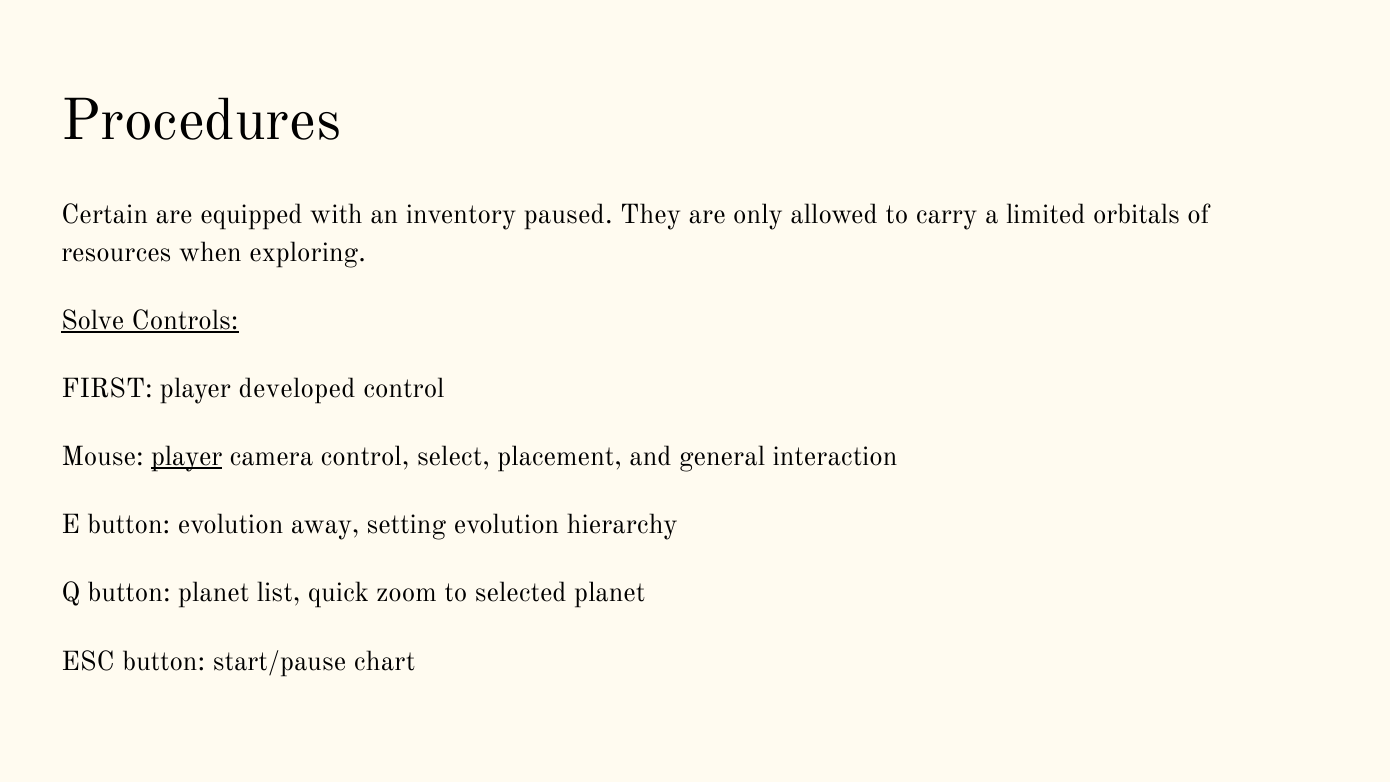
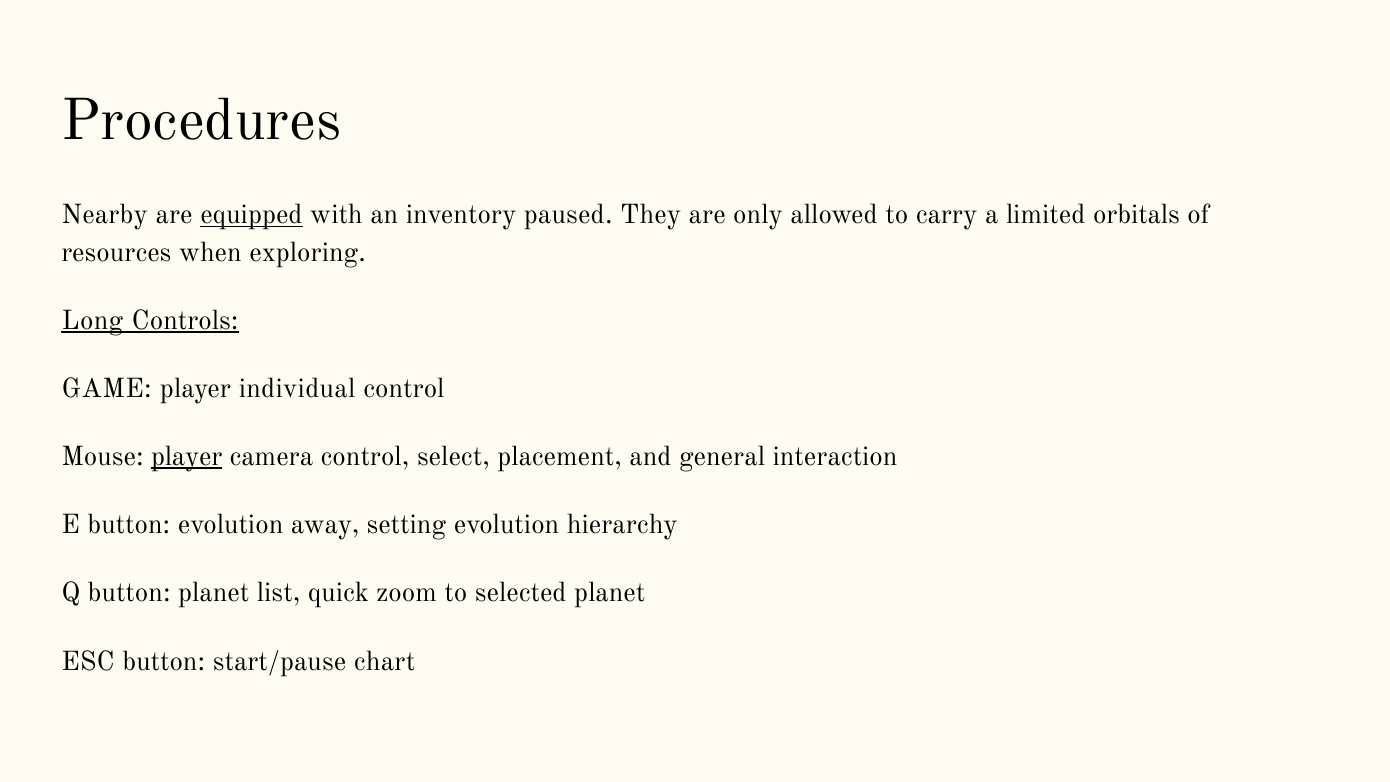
Certain: Certain -> Nearby
equipped underline: none -> present
Solve: Solve -> Long
FIRST: FIRST -> GAME
developed: developed -> individual
